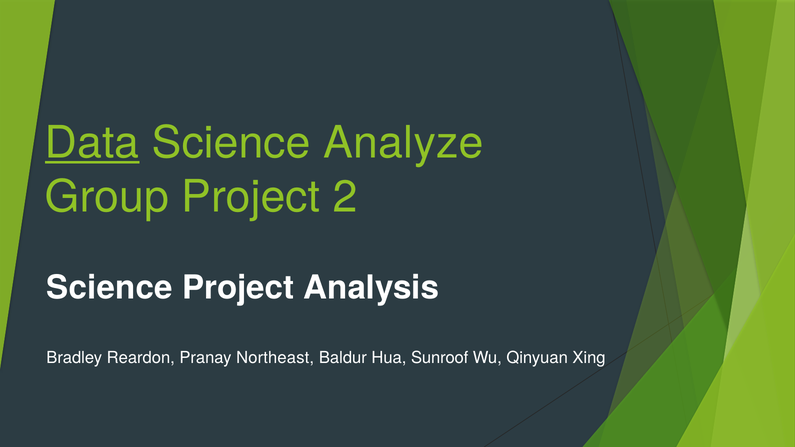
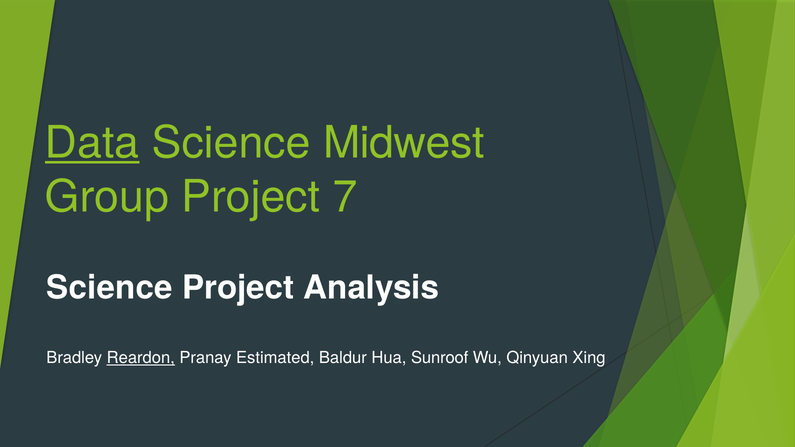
Analyze: Analyze -> Midwest
2: 2 -> 7
Reardon underline: none -> present
Northeast: Northeast -> Estimated
